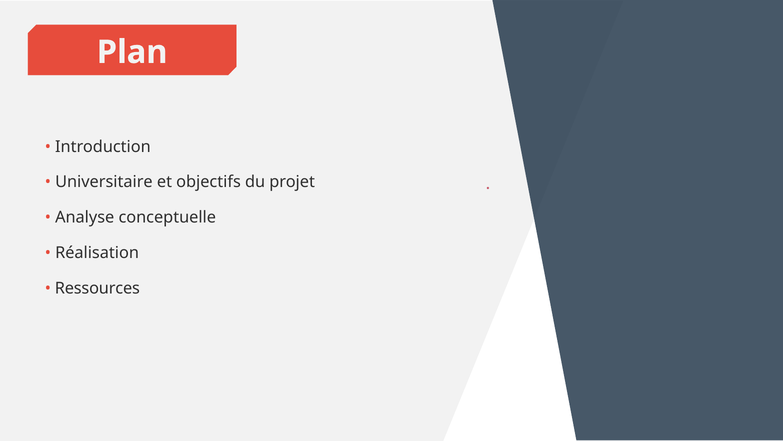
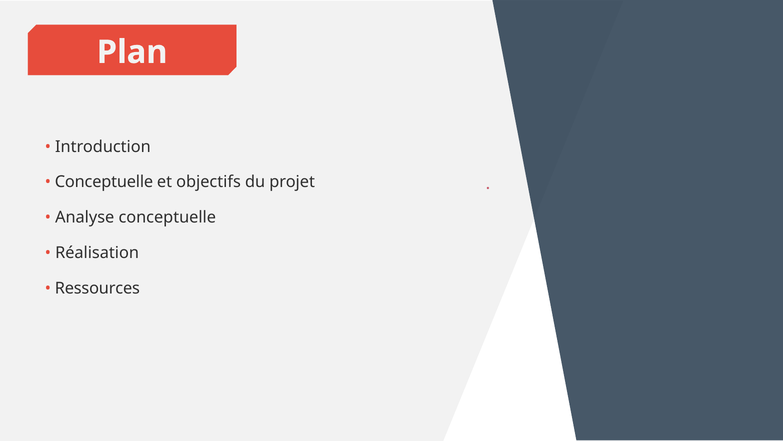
Universitaire at (104, 182): Universitaire -> Conceptuelle
